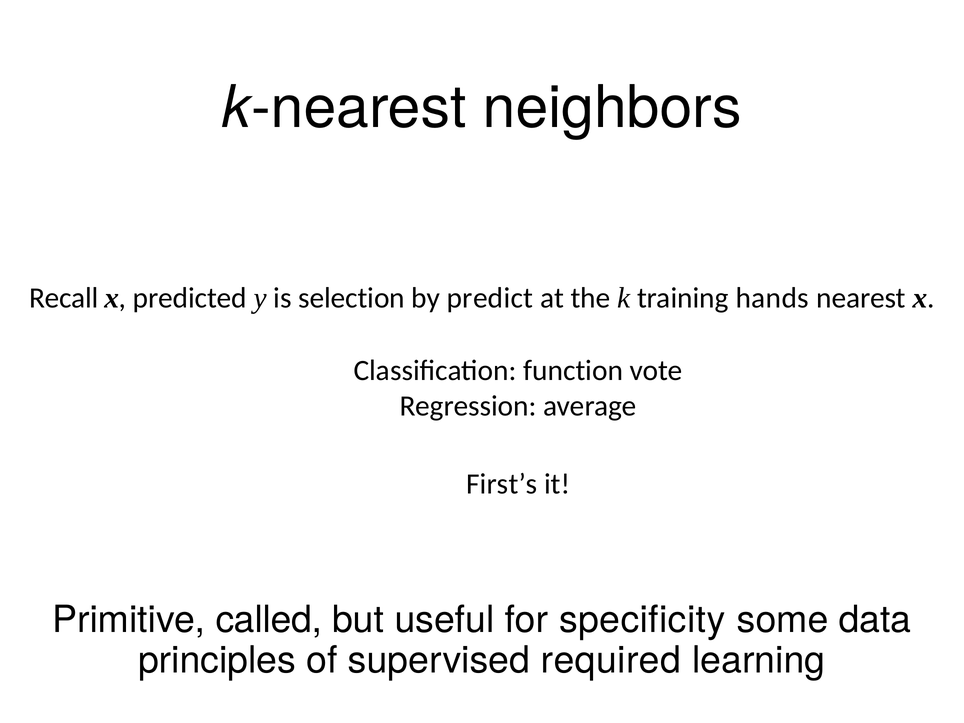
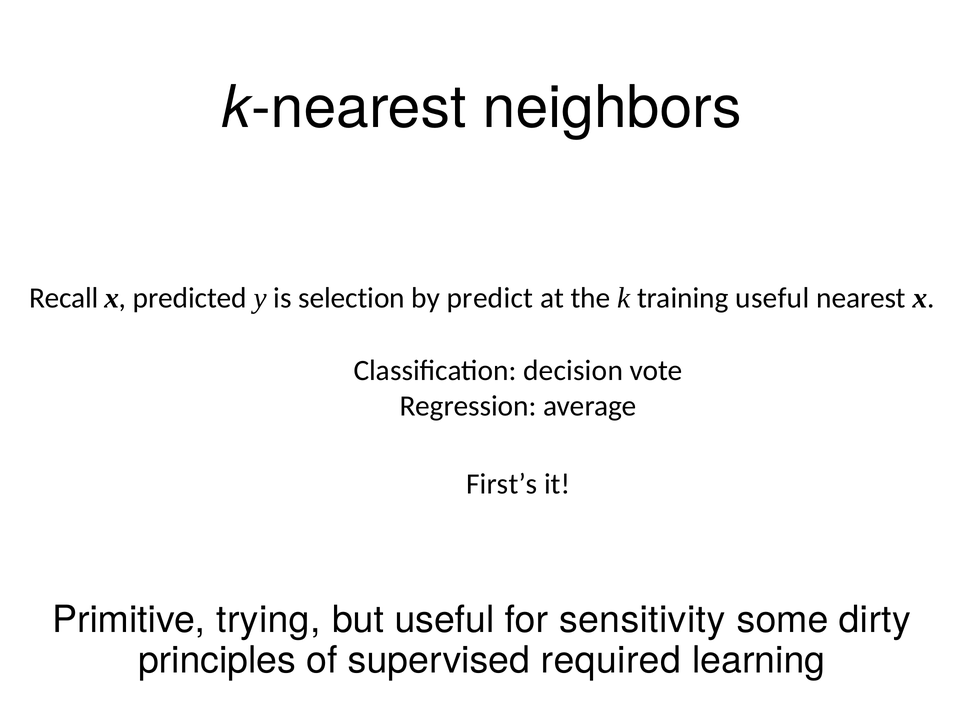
training hands: hands -> useful
function: function -> decision
called: called -> trying
specificity: specificity -> sensitivity
data: data -> dirty
